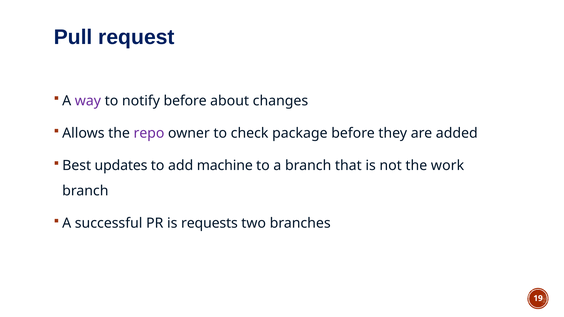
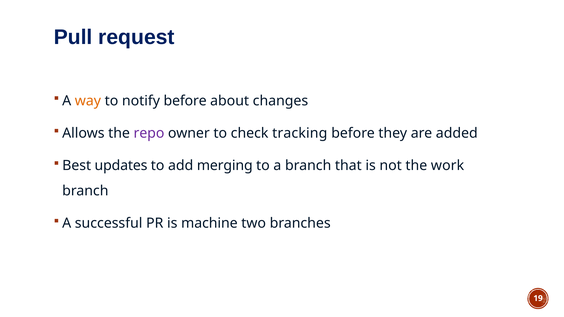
way colour: purple -> orange
package: package -> tracking
machine: machine -> merging
requests: requests -> machine
